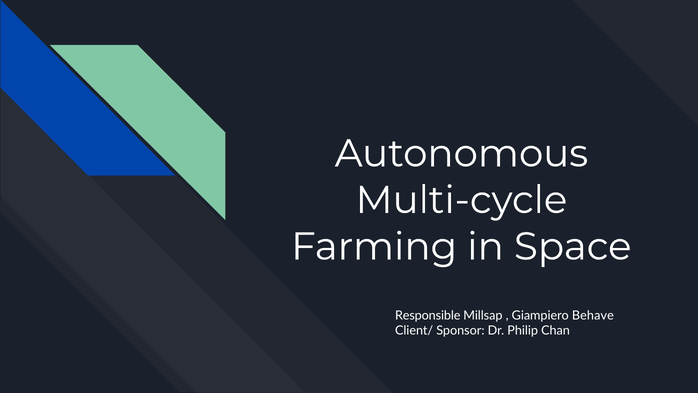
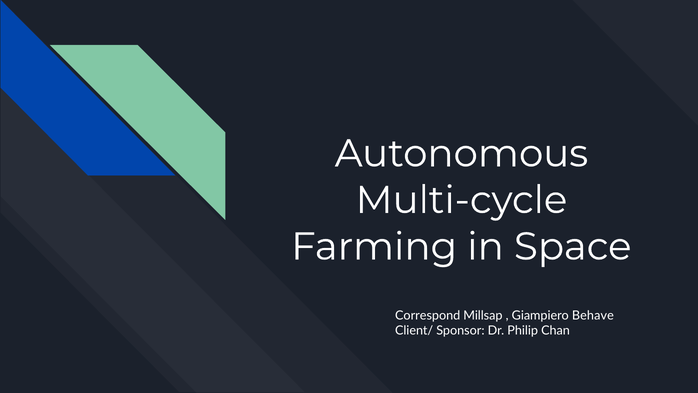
Responsible: Responsible -> Correspond
